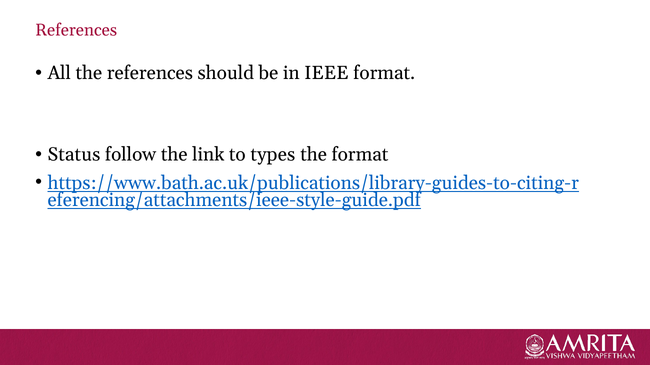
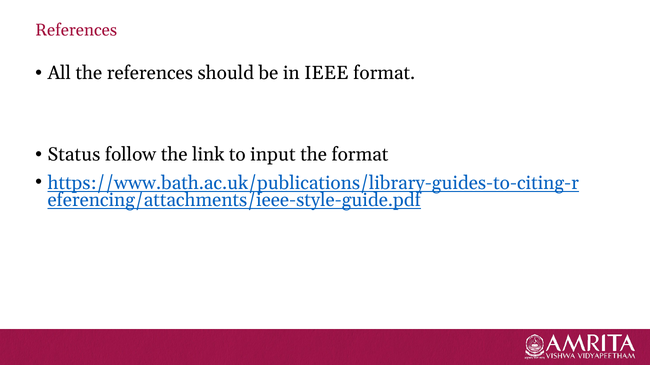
types: types -> input
